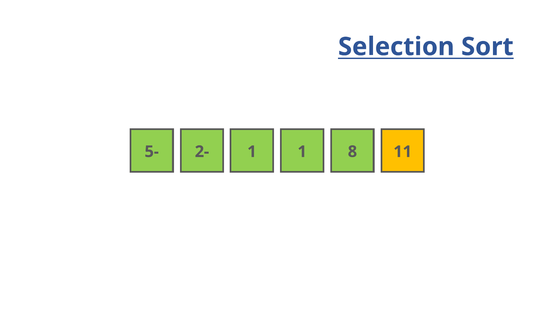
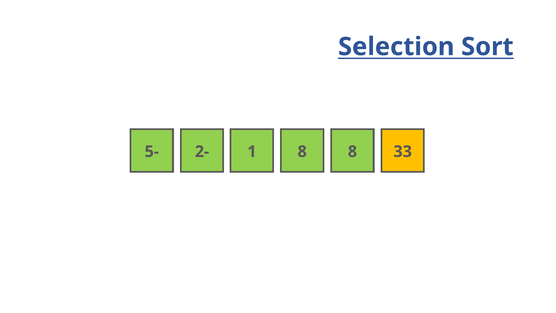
1 1: 1 -> 8
11: 11 -> 33
